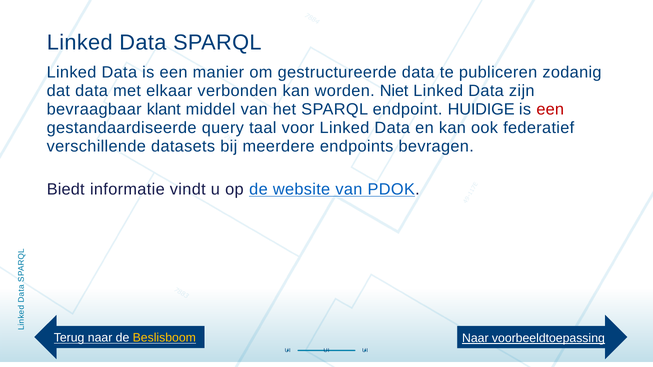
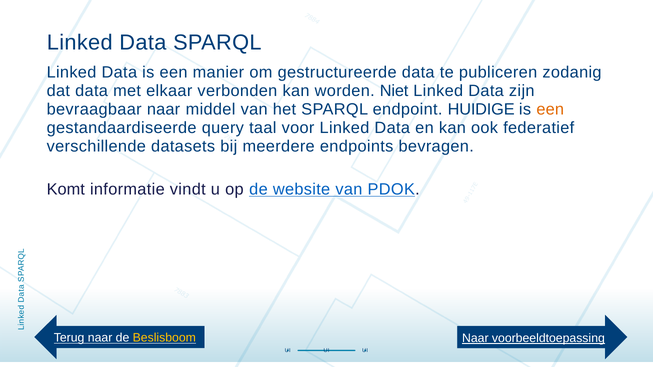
bevraagbaar klant: klant -> naar
een at (550, 109) colour: red -> orange
Biedt: Biedt -> Komt
